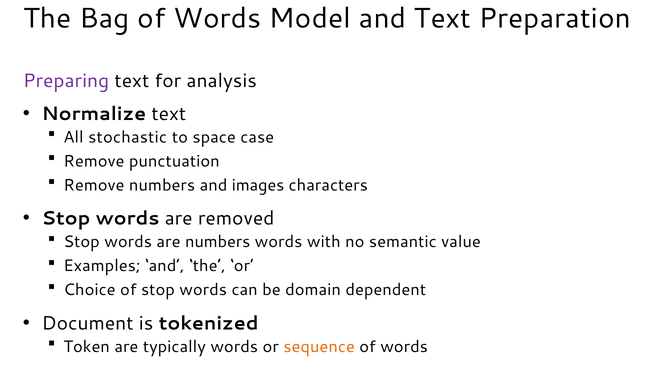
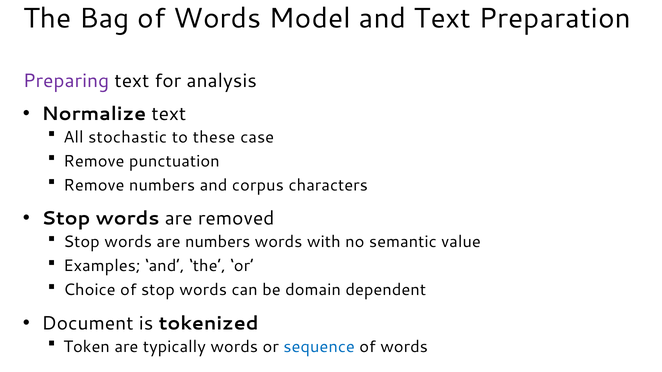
space: space -> these
images: images -> corpus
sequence colour: orange -> blue
